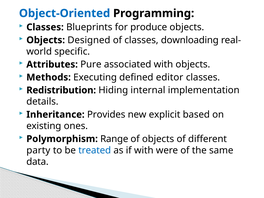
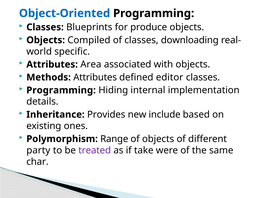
Designed: Designed -> Compiled
Pure: Pure -> Area
Methods Executing: Executing -> Attributes
Redistribution at (61, 90): Redistribution -> Programming
explicit: explicit -> include
treated colour: blue -> purple
if with: with -> take
data: data -> char
